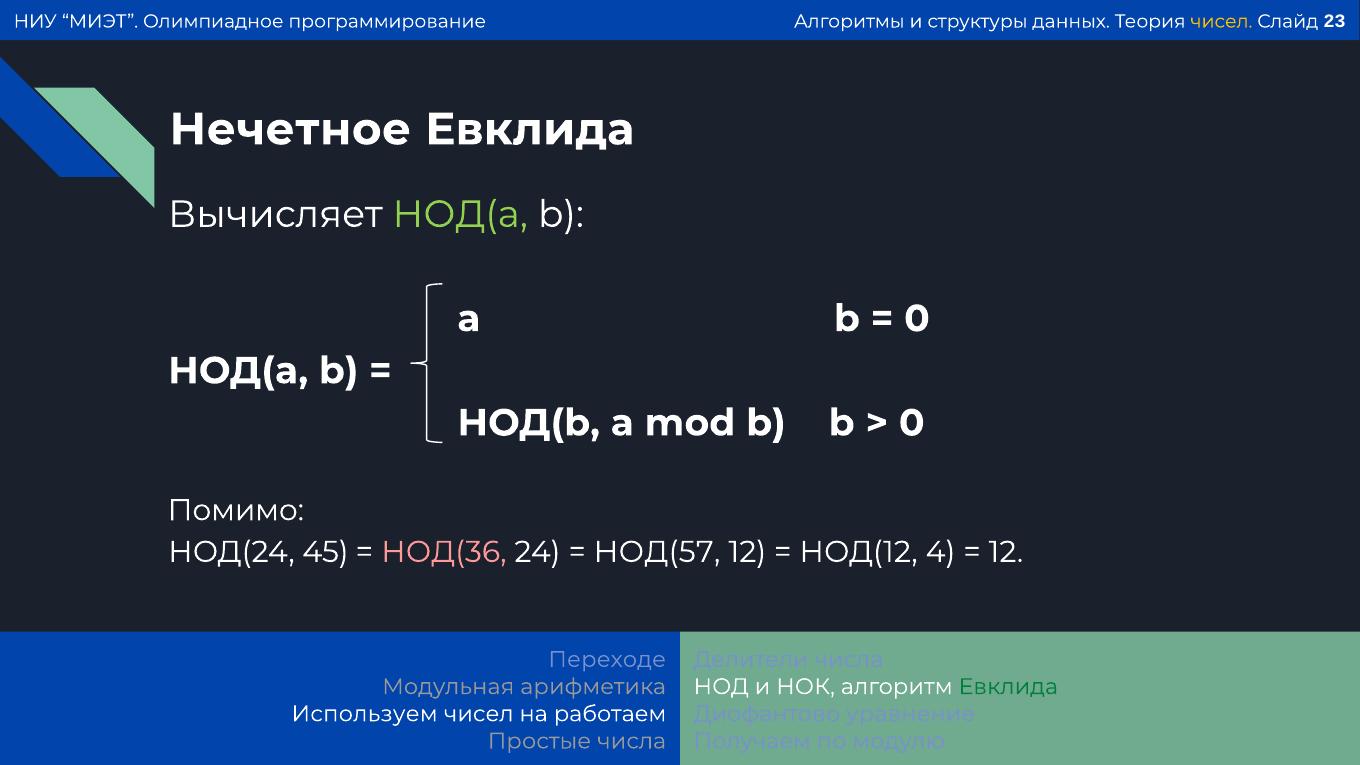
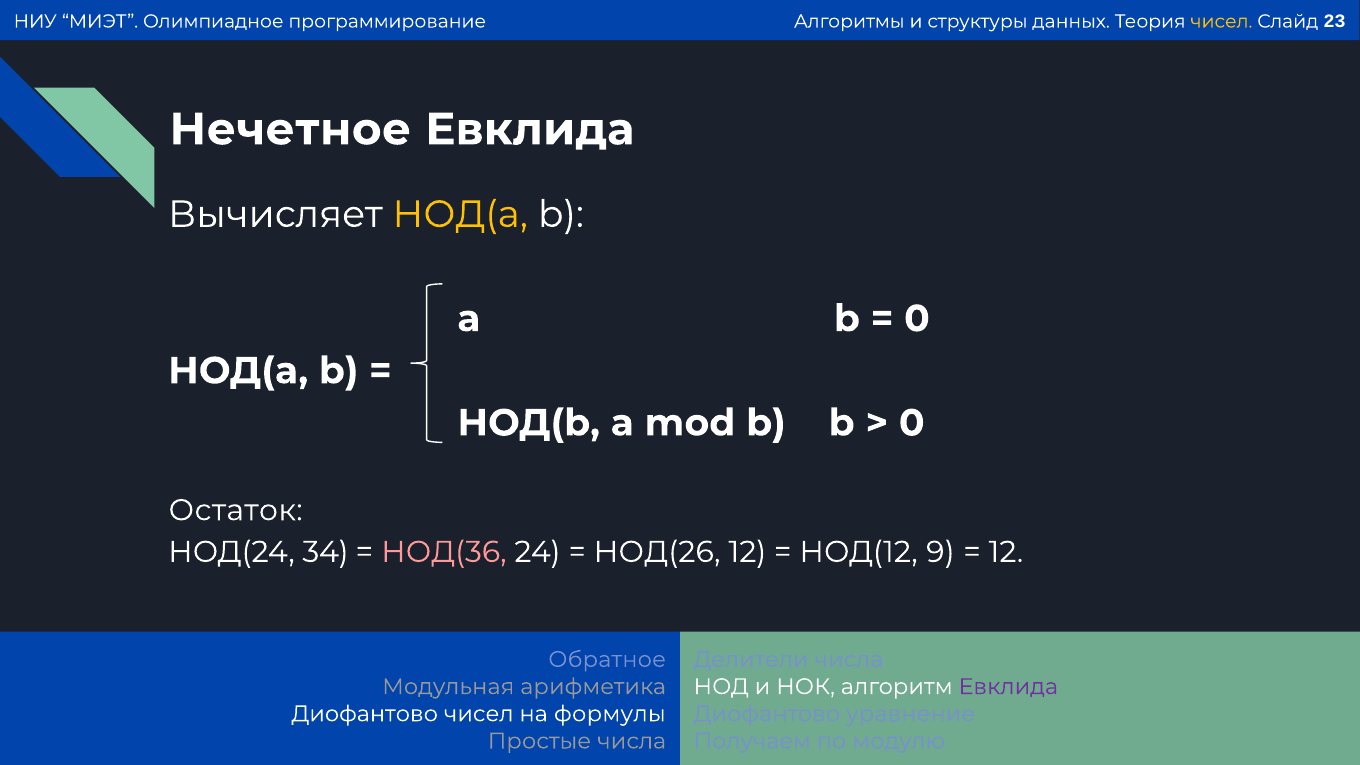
НОД(a at (460, 214) colour: light green -> yellow
Помимо: Помимо -> Остаток
45: 45 -> 34
НОД(57: НОД(57 -> НОД(26
4: 4 -> 9
Переходе: Переходе -> Обратное
Евклида at (1008, 687) colour: green -> purple
Используем at (365, 714): Используем -> Диофантово
работаем: работаем -> формулы
